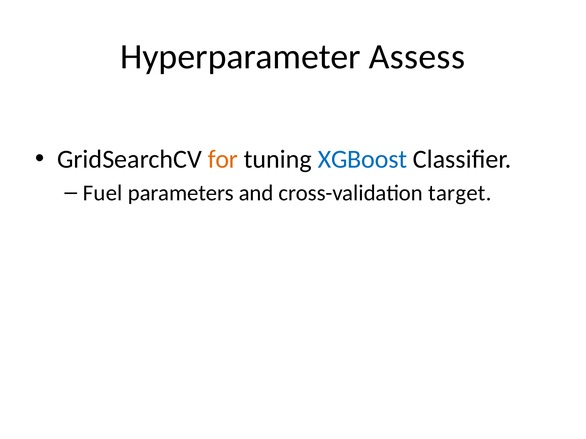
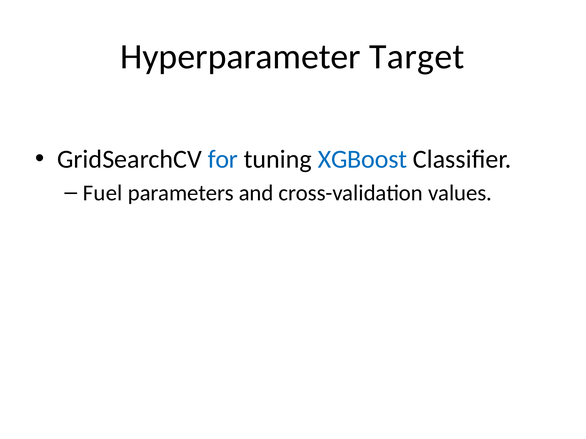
Assess: Assess -> Target
for colour: orange -> blue
target: target -> values
